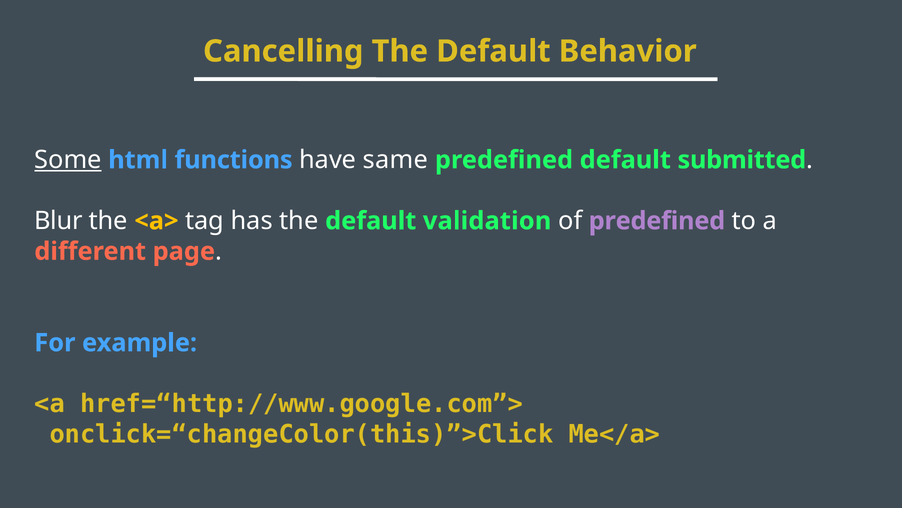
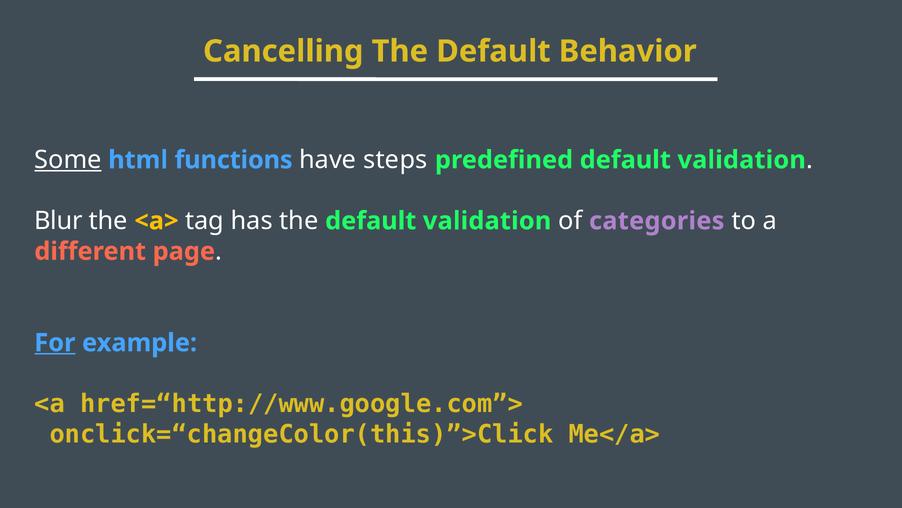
same: same -> steps
predefined default submitted: submitted -> validation
of predefined: predefined -> categories
For underline: none -> present
